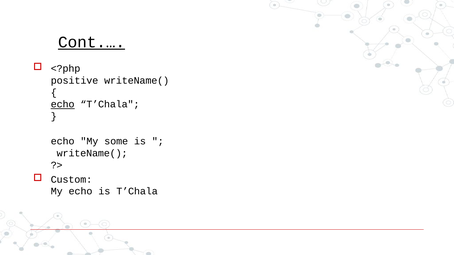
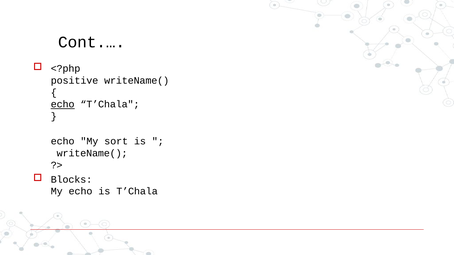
Cont.… underline: present -> none
some: some -> sort
Custom: Custom -> Blocks
